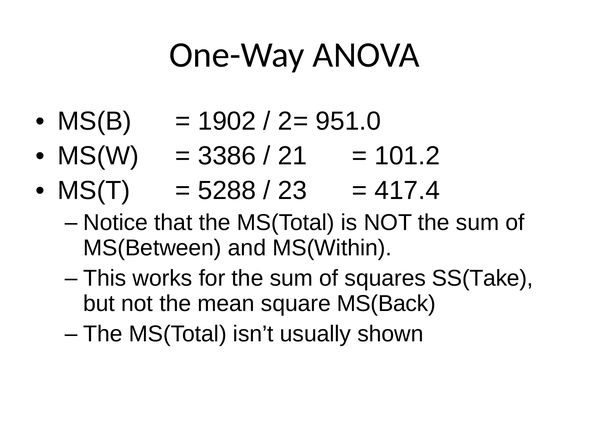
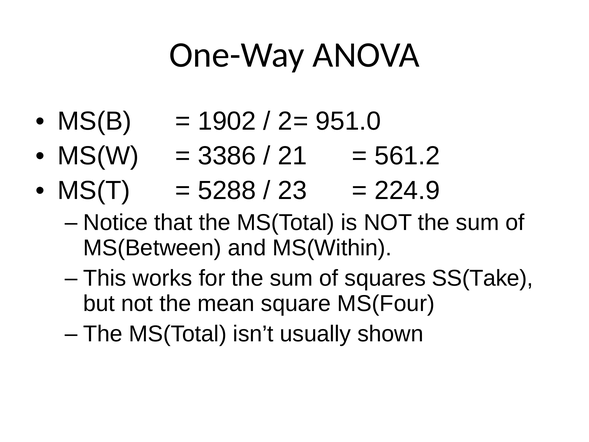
101.2: 101.2 -> 561.2
417.4: 417.4 -> 224.9
MS(Back: MS(Back -> MS(Four
